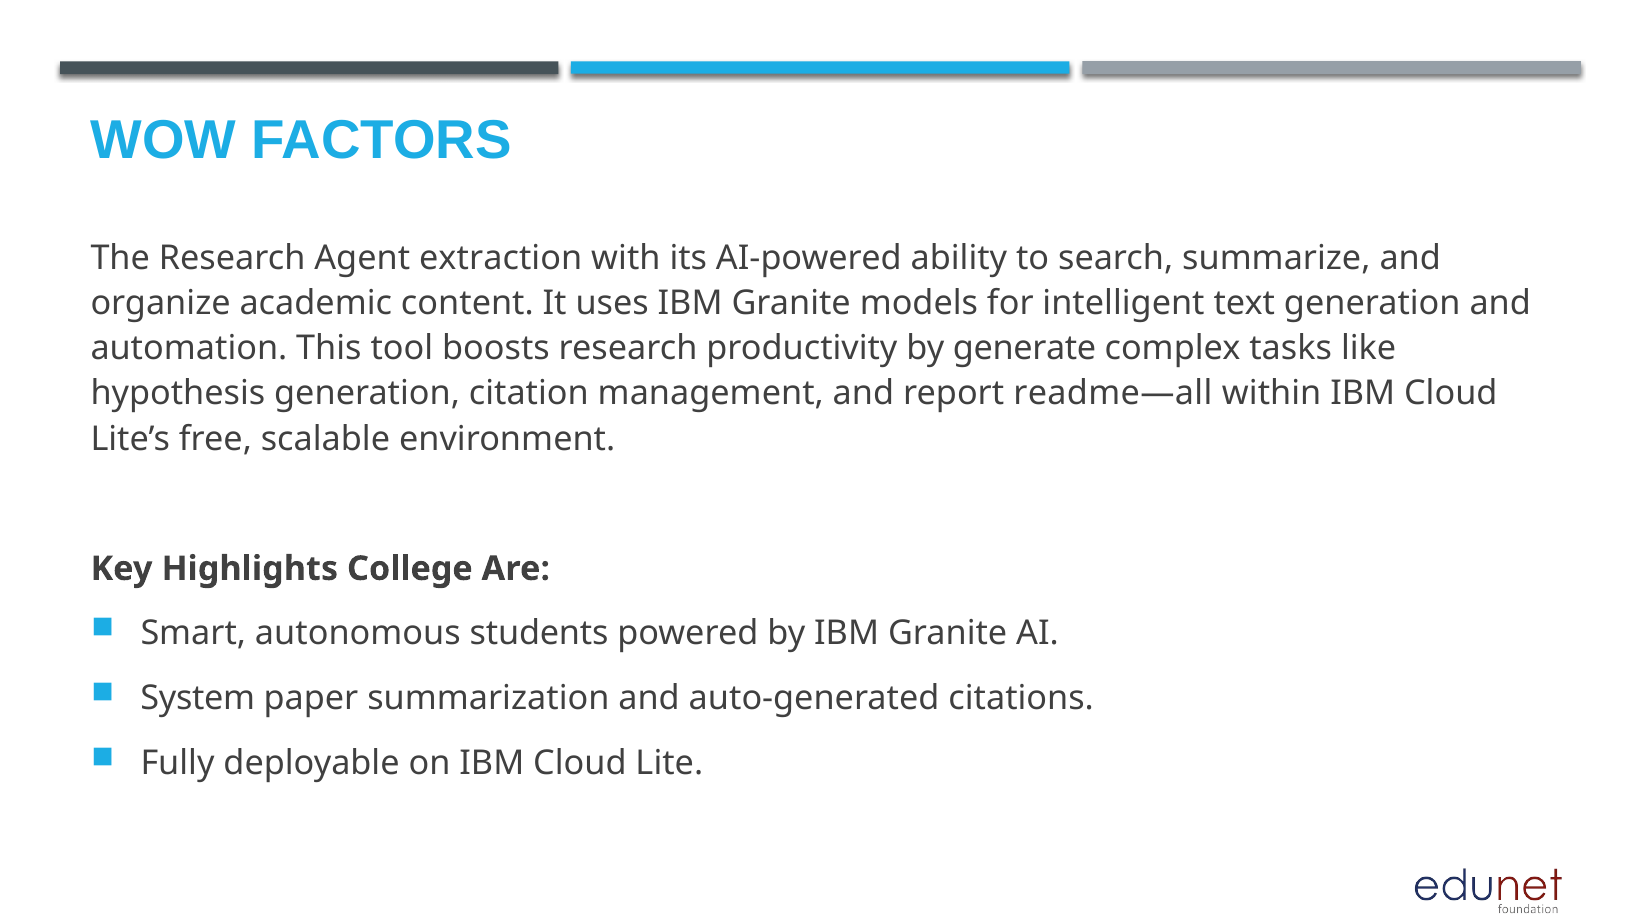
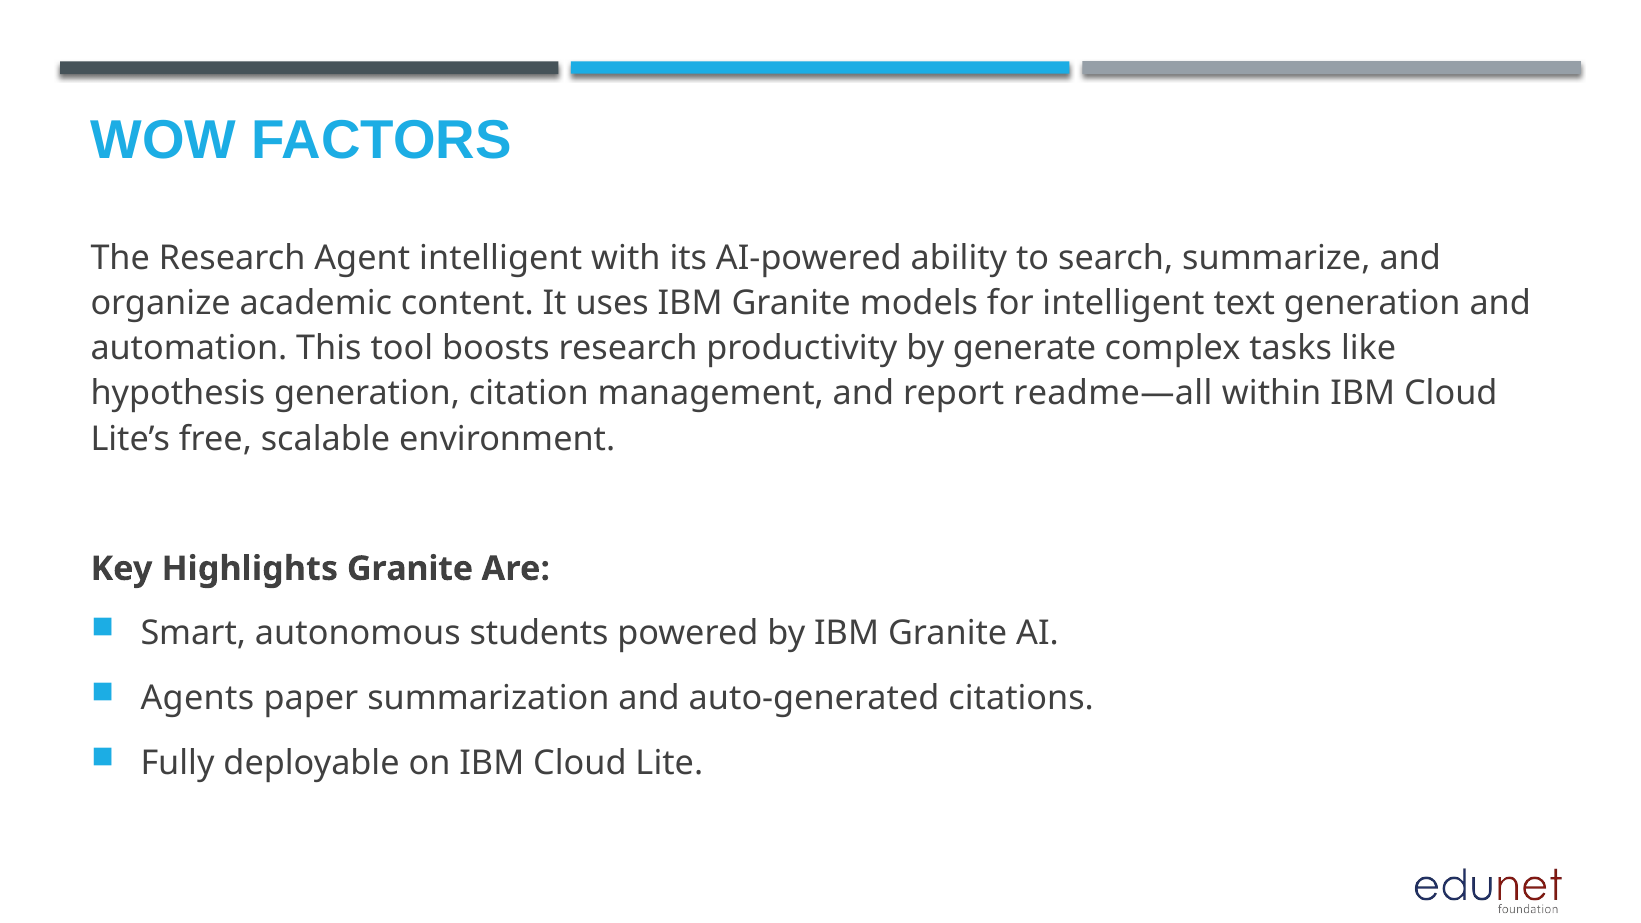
Agent extraction: extraction -> intelligent
Highlights College: College -> Granite
System: System -> Agents
